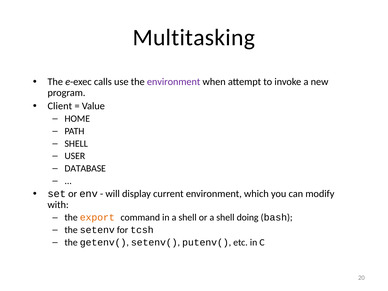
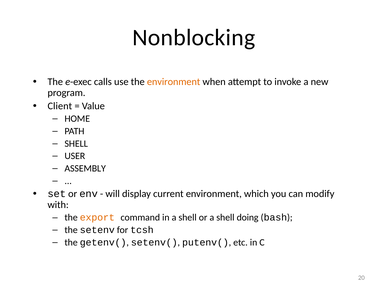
Multitasking: Multitasking -> Nonblocking
environment at (174, 82) colour: purple -> orange
DATABASE: DATABASE -> ASSEMBLY
